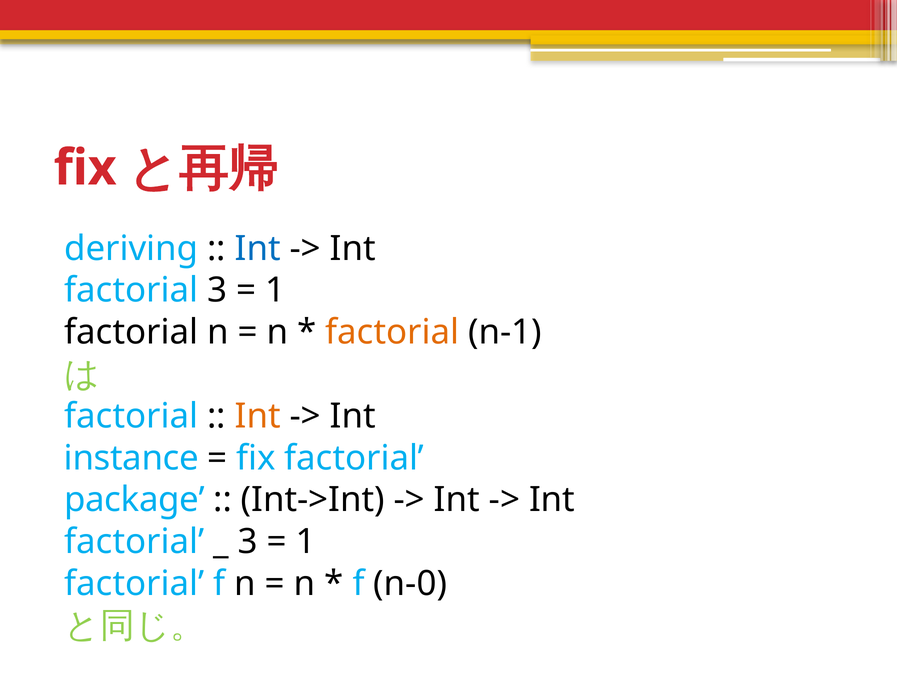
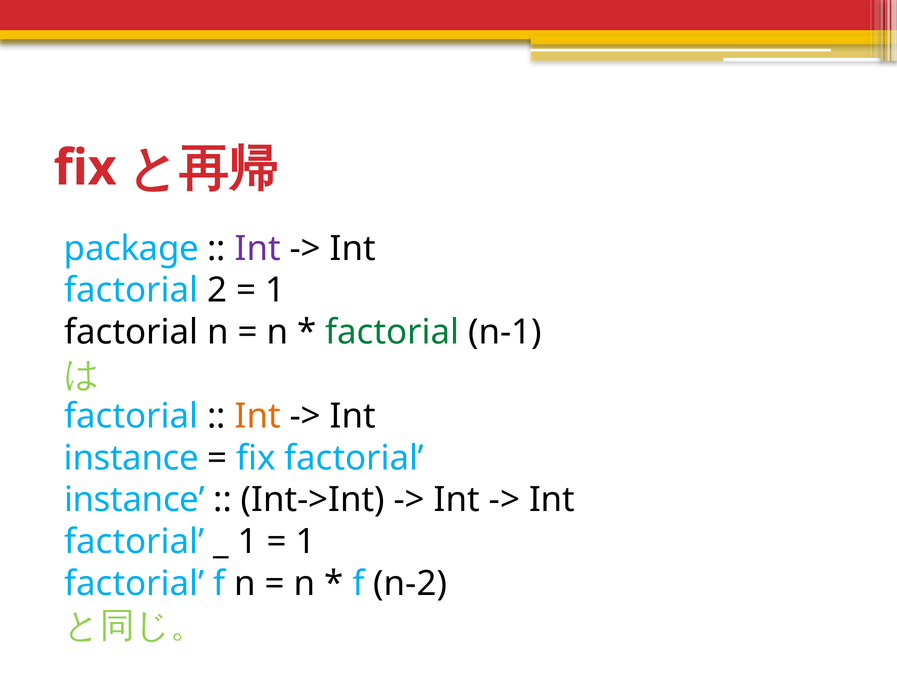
deriving: deriving -> package
Int at (258, 248) colour: blue -> purple
factorial 3: 3 -> 2
factorial at (392, 332) colour: orange -> green
package at (134, 500): package -> instance
3 at (248, 542): 3 -> 1
n-0: n-0 -> n-2
